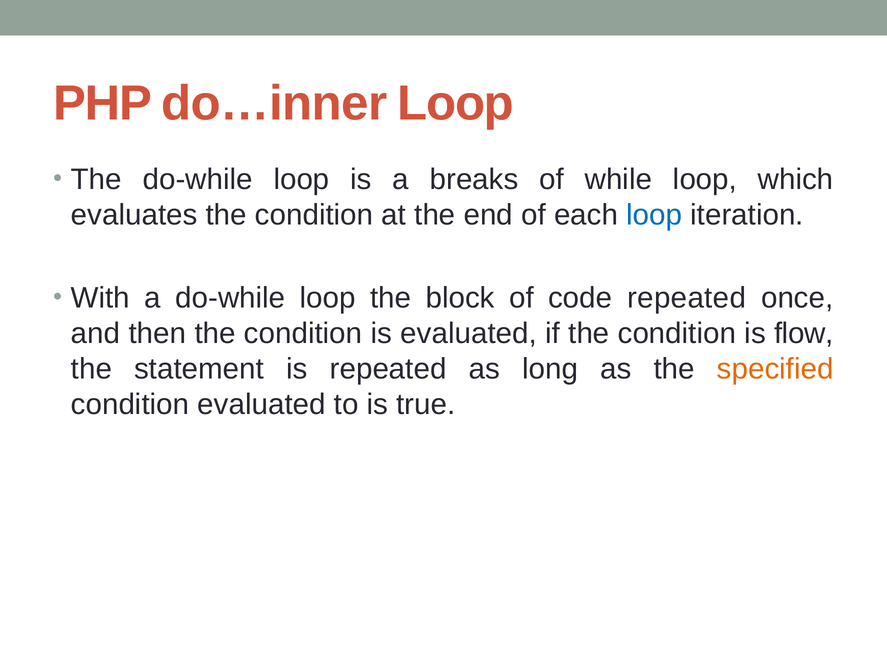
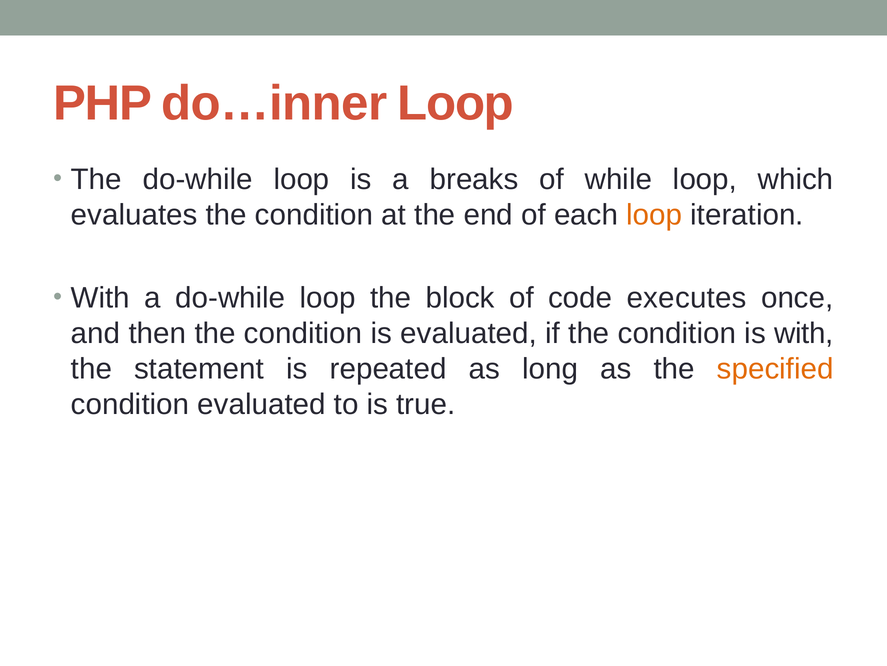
loop at (654, 215) colour: blue -> orange
code repeated: repeated -> executes
is flow: flow -> with
